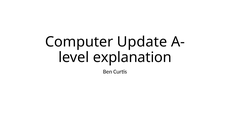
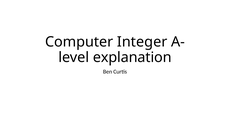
Update: Update -> Integer
